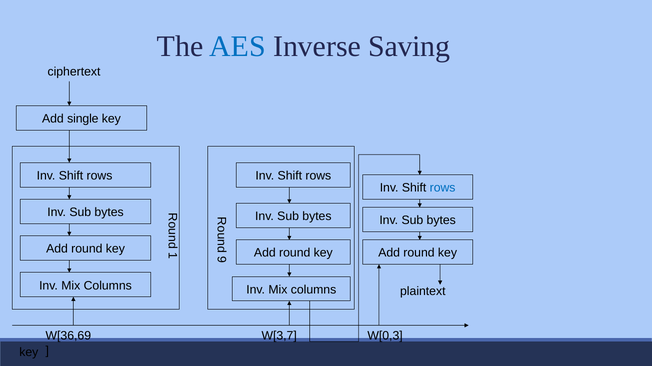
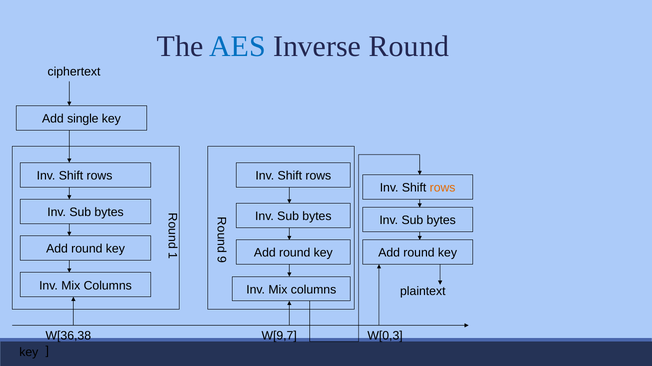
Inverse Saving: Saving -> Round
rows at (443, 188) colour: blue -> orange
W[36,69: W[36,69 -> W[36,38
W[3,7: W[3,7 -> W[9,7
